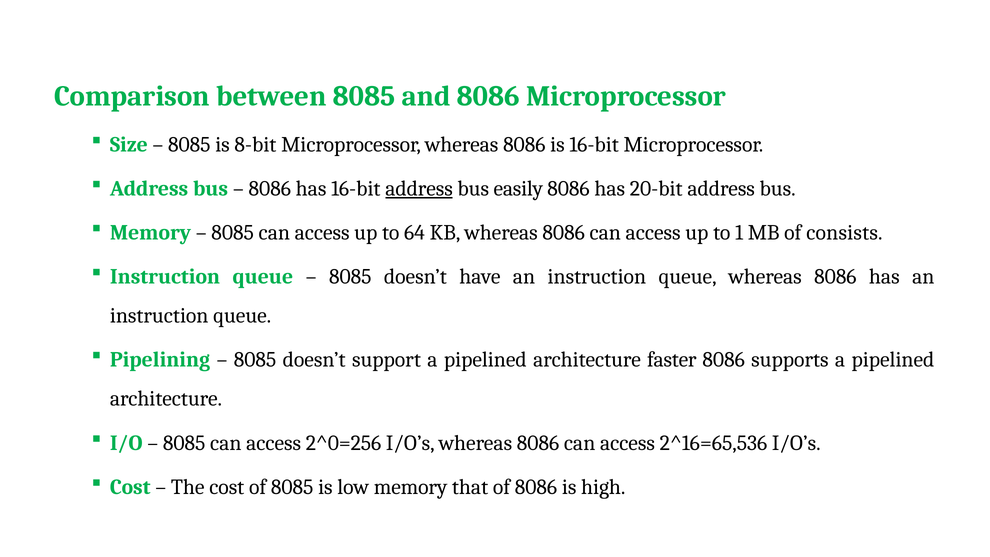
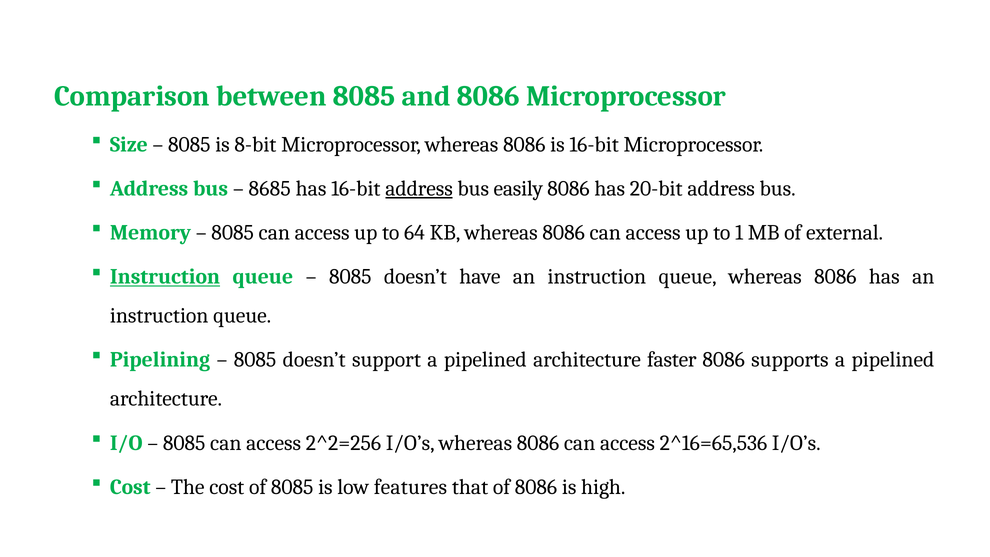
8086 at (270, 188): 8086 -> 8685
consists: consists -> external
Instruction at (165, 277) underline: none -> present
2^0=256: 2^0=256 -> 2^2=256
low memory: memory -> features
